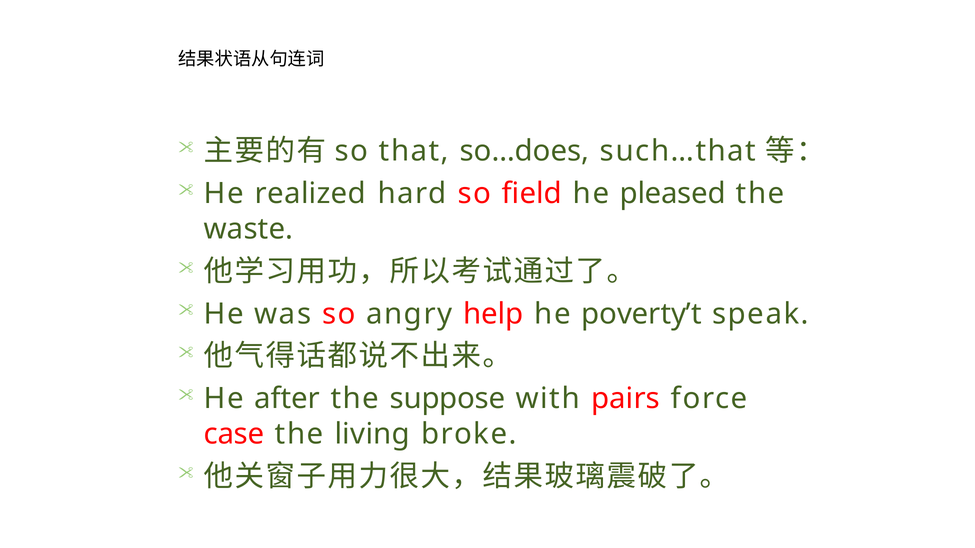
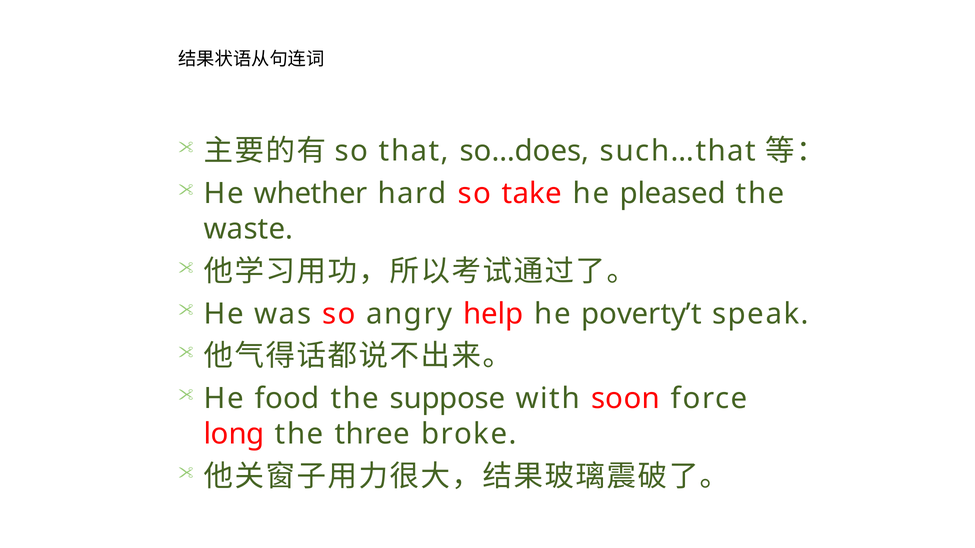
realized: realized -> whether
field: field -> take
after: after -> food
pairs: pairs -> soon
case: case -> long
living: living -> three
